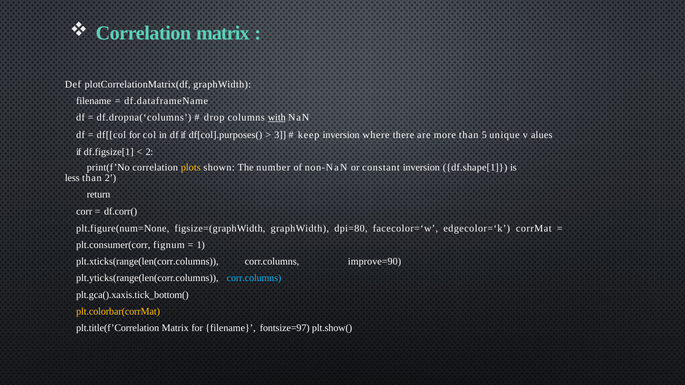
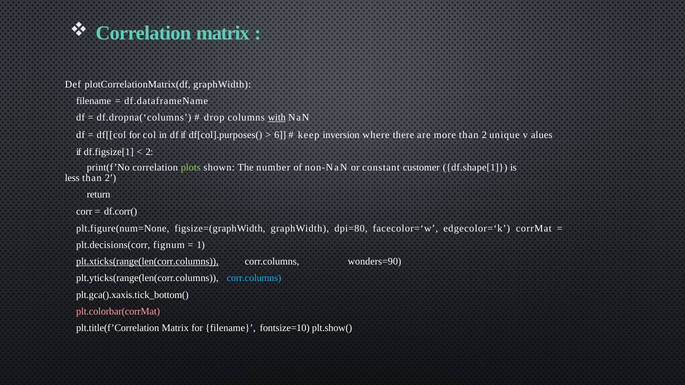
3: 3 -> 6
more than 5: 5 -> 2
plots colour: yellow -> light green
constant inversion: inversion -> customer
plt.consumer(corr: plt.consumer(corr -> plt.decisions(corr
plt.xticks(range(len(corr.columns underline: none -> present
improve=90: improve=90 -> wonders=90
plt.colorbar(corrMat colour: yellow -> pink
fontsize=97: fontsize=97 -> fontsize=10
